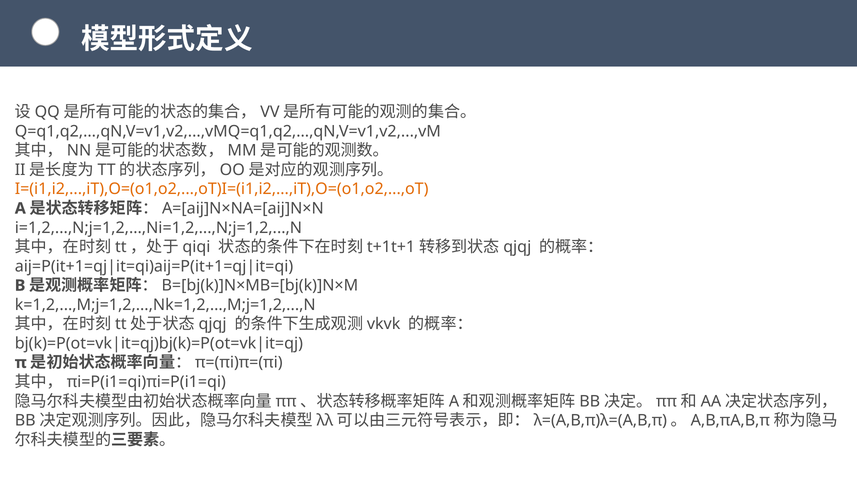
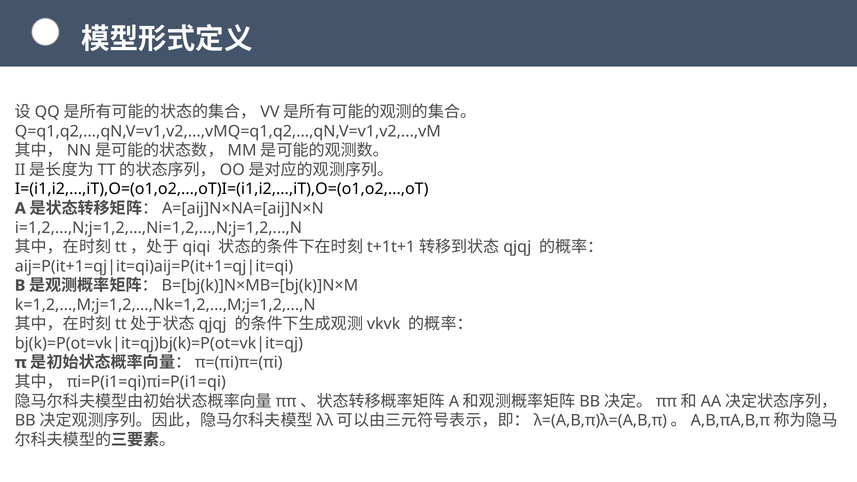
I=(i1,i2,...,iT),O=(o1,o2,...,oT)I=(i1,i2,...,iT),O=(o1,o2,...,oT colour: orange -> black
